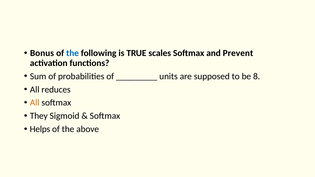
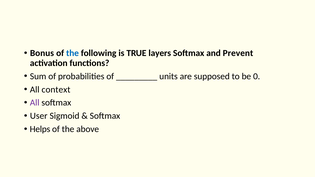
scales: scales -> layers
8: 8 -> 0
reduces: reduces -> context
All at (35, 103) colour: orange -> purple
They: They -> User
